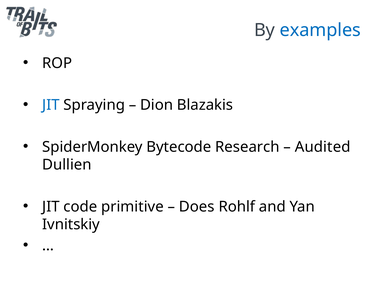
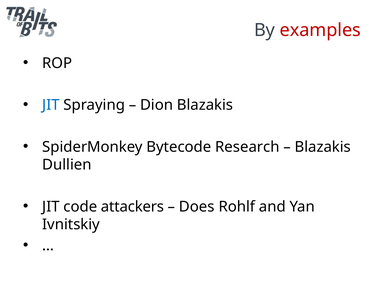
examples colour: blue -> red
Audited at (323, 147): Audited -> Blazakis
primitive: primitive -> attackers
